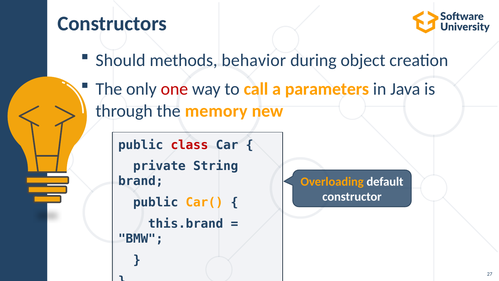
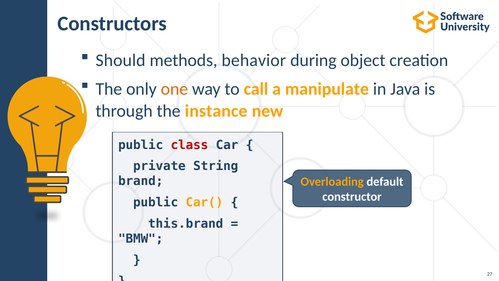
one colour: red -> orange
parameters: parameters -> manipulate
memory: memory -> instance
